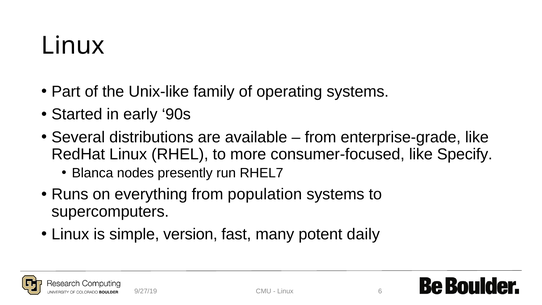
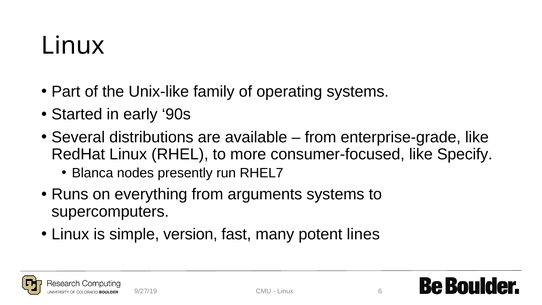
population: population -> arguments
daily: daily -> lines
